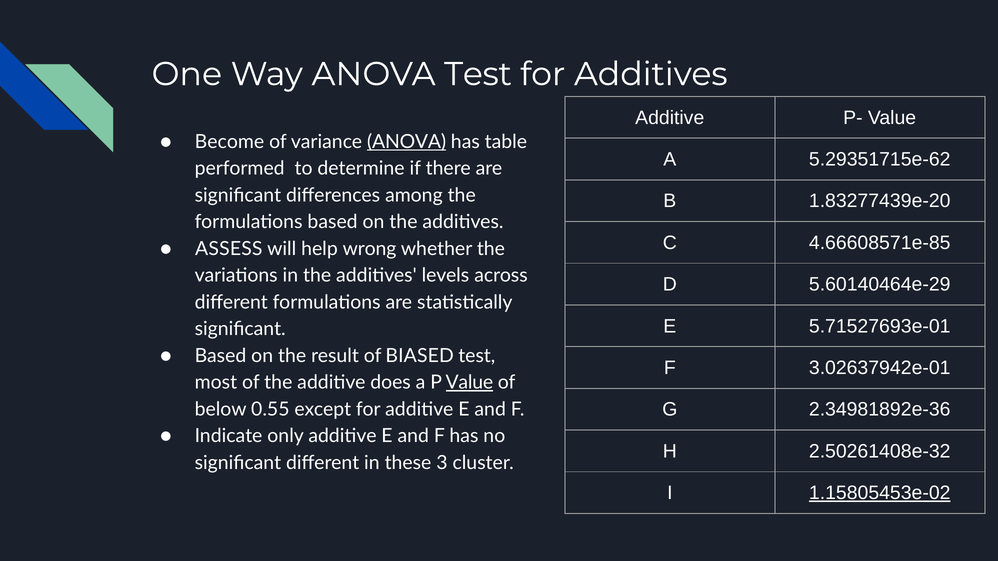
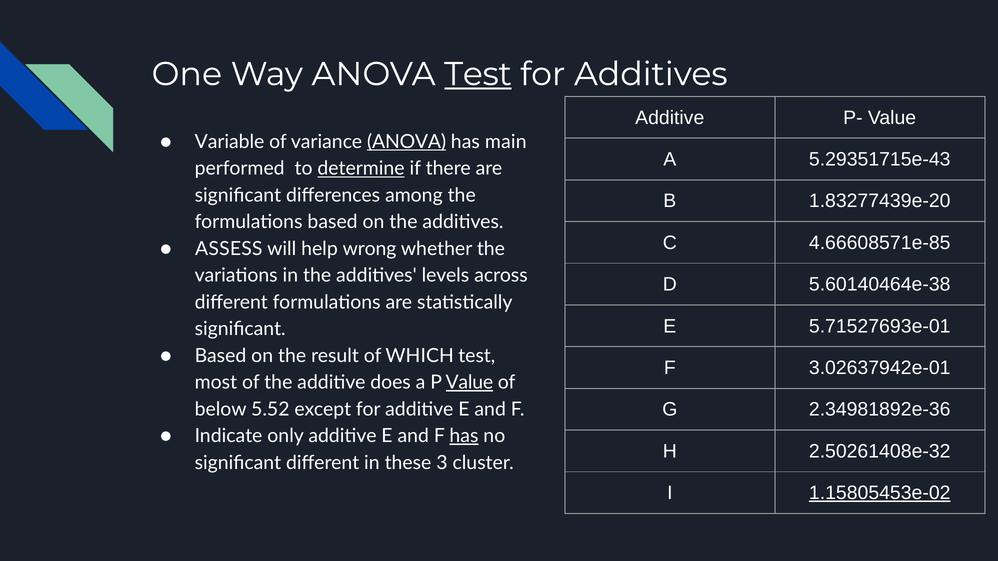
Test at (478, 74) underline: none -> present
Become: Become -> Variable
table: table -> main
5.29351715e-62: 5.29351715e-62 -> 5.29351715e-43
determine underline: none -> present
5.60140464e-29: 5.60140464e-29 -> 5.60140464e-38
BIASED: BIASED -> WHICH
0.55: 0.55 -> 5.52
has at (464, 436) underline: none -> present
